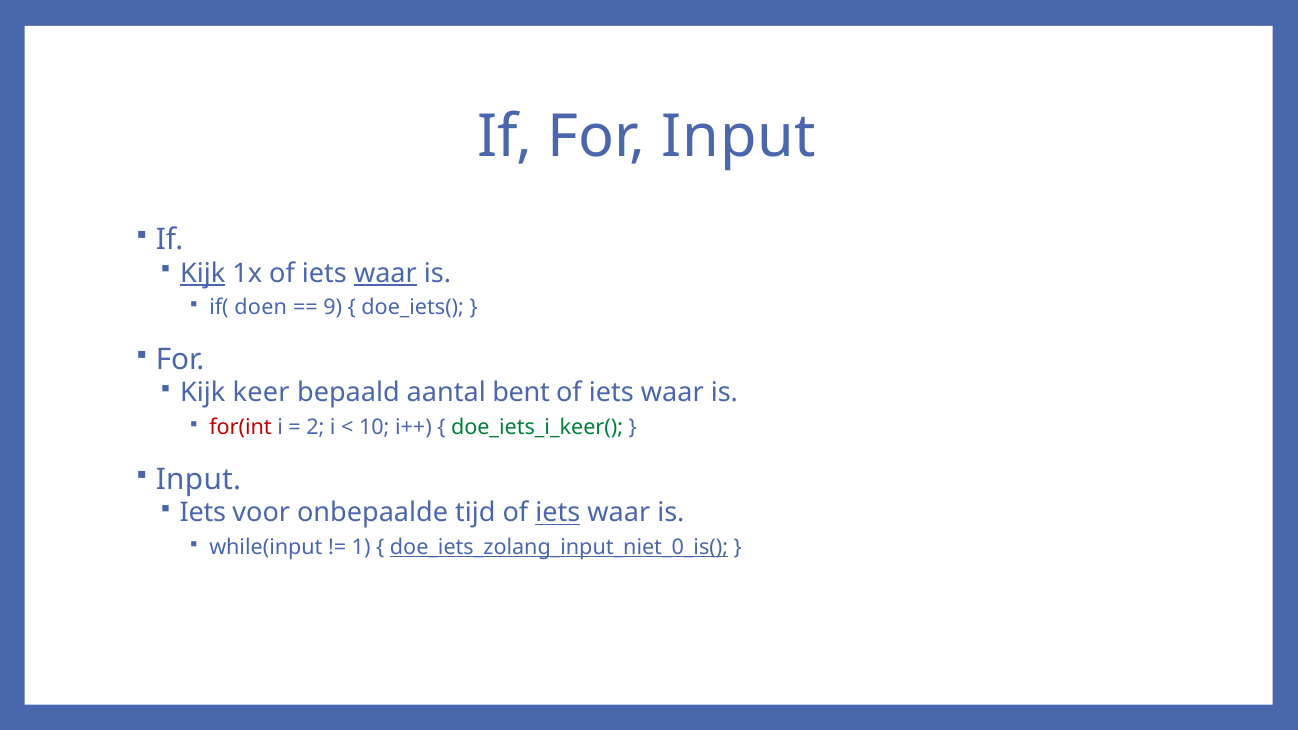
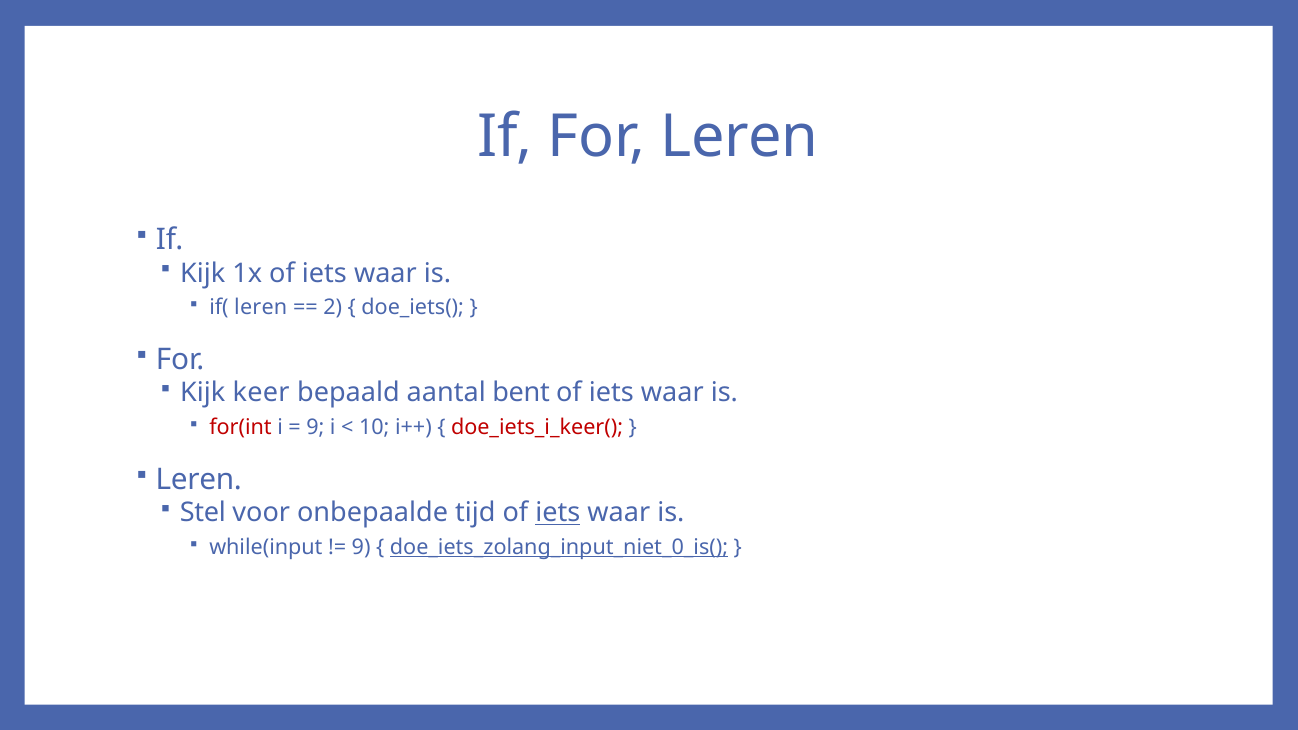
For Input: Input -> Leren
Kijk at (203, 273) underline: present -> none
waar at (385, 273) underline: present -> none
if( doen: doen -> leren
9: 9 -> 2
2 at (315, 427): 2 -> 9
doe_iets_i_keer( colour: green -> red
Input at (199, 479): Input -> Leren
Iets at (203, 513): Iets -> Stel
1 at (361, 547): 1 -> 9
